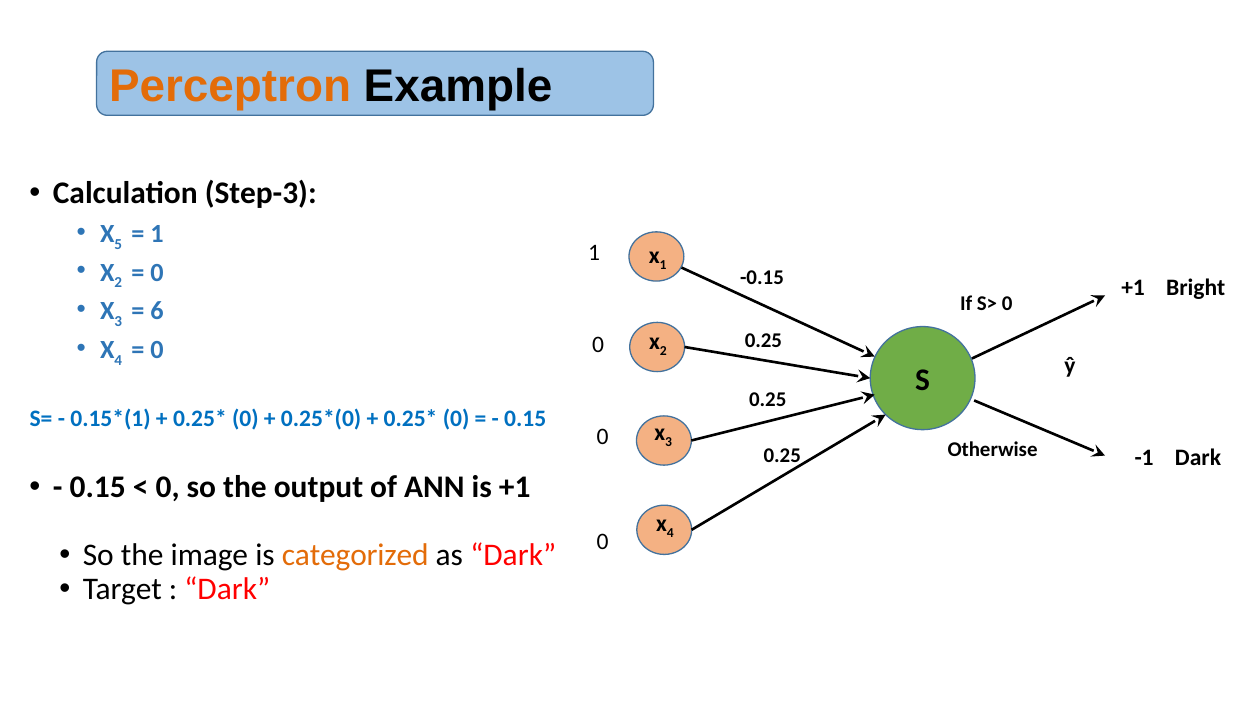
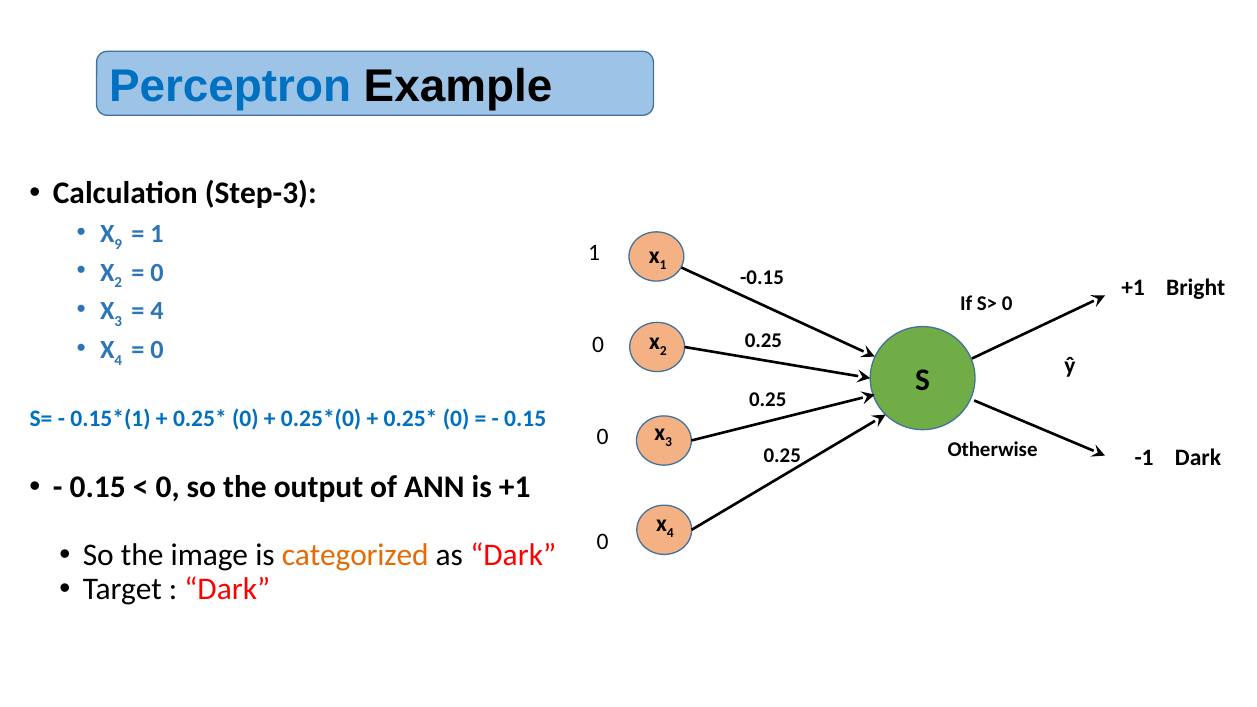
Perceptron colour: orange -> blue
5: 5 -> 9
6 at (157, 311): 6 -> 4
